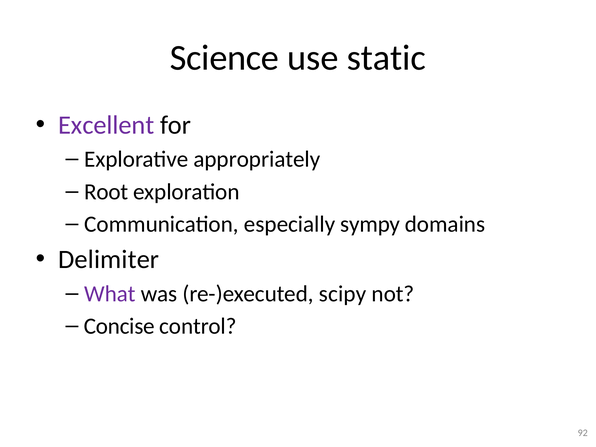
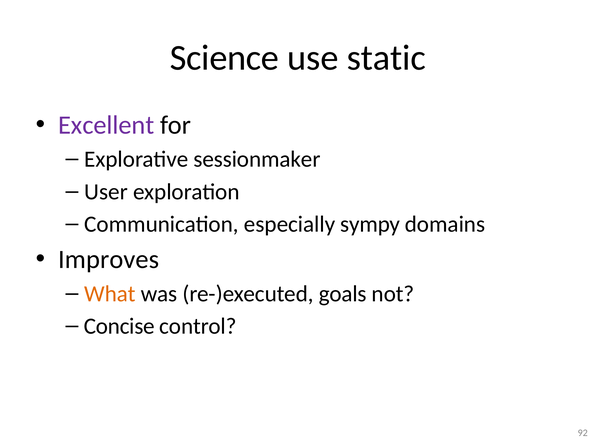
appropriately: appropriately -> sessionmaker
Root: Root -> User
Delimiter: Delimiter -> Improves
What colour: purple -> orange
scipy: scipy -> goals
